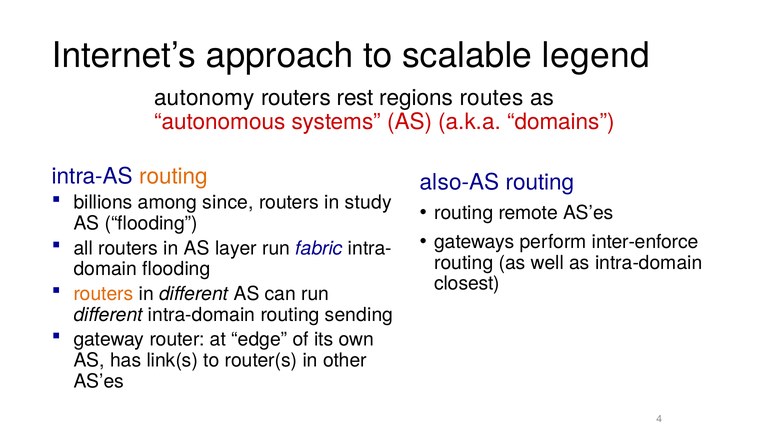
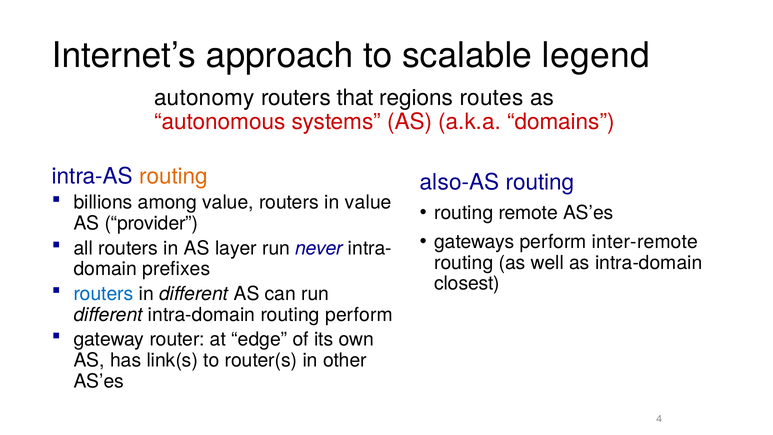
rest: rest -> that
among since: since -> value
in study: study -> value
AS flooding: flooding -> provider
inter-enforce: inter-enforce -> inter-remote
fabric: fabric -> never
flooding at (176, 269): flooding -> prefixes
routers at (103, 294) colour: orange -> blue
routing sending: sending -> perform
